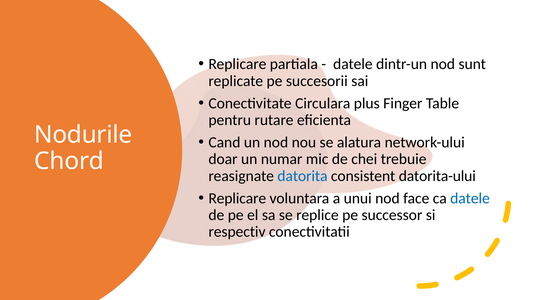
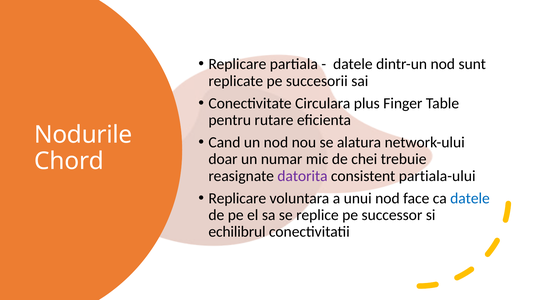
datorita colour: blue -> purple
datorita-ului: datorita-ului -> partiala-ului
respectiv: respectiv -> echilibrul
